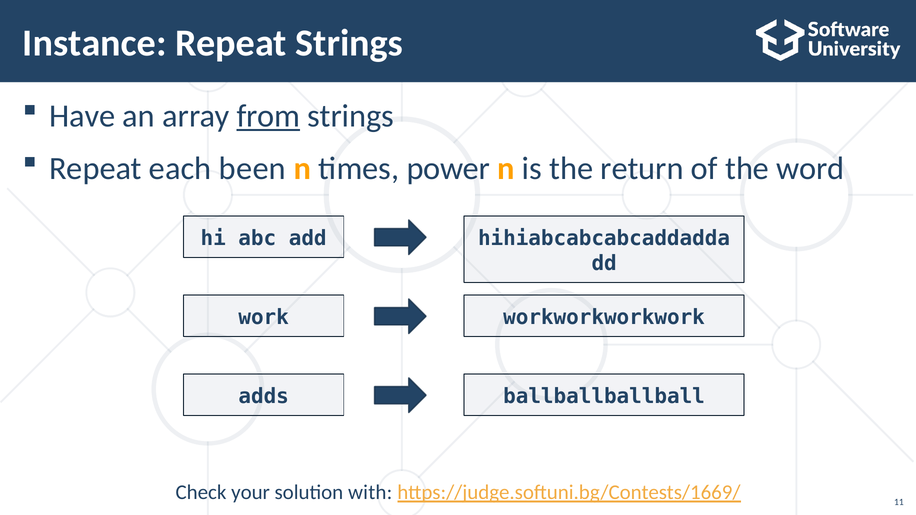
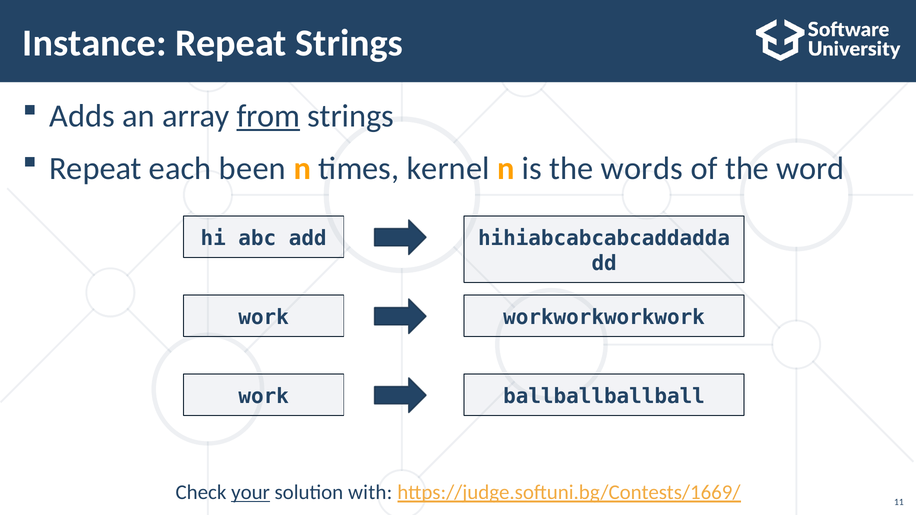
Have: Have -> Adds
power: power -> kernel
return: return -> words
adds at (264, 396): adds -> work
your underline: none -> present
